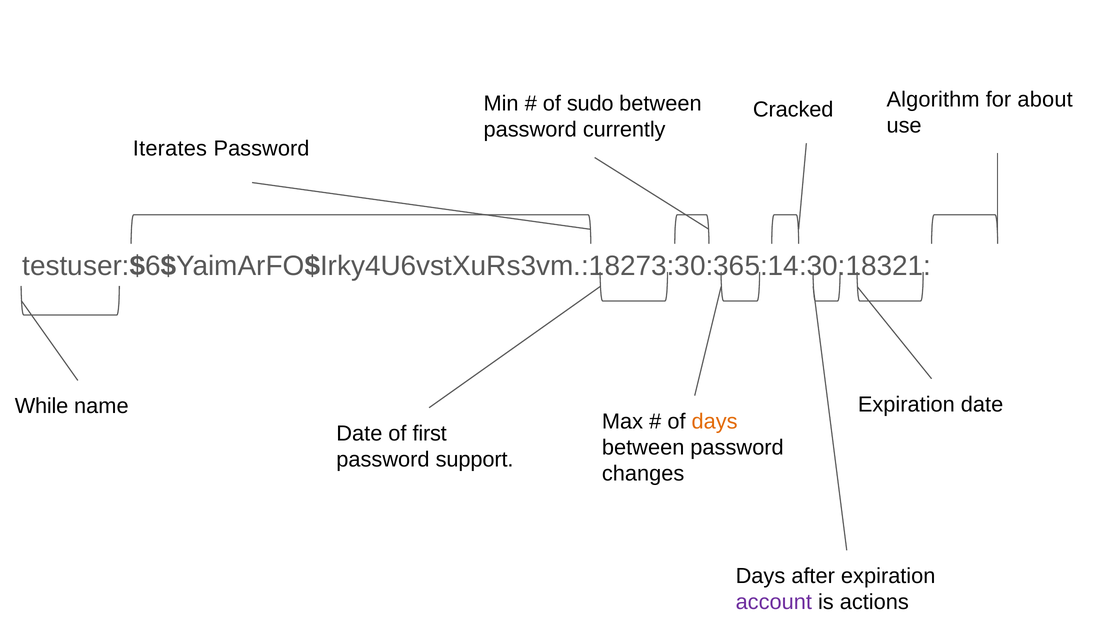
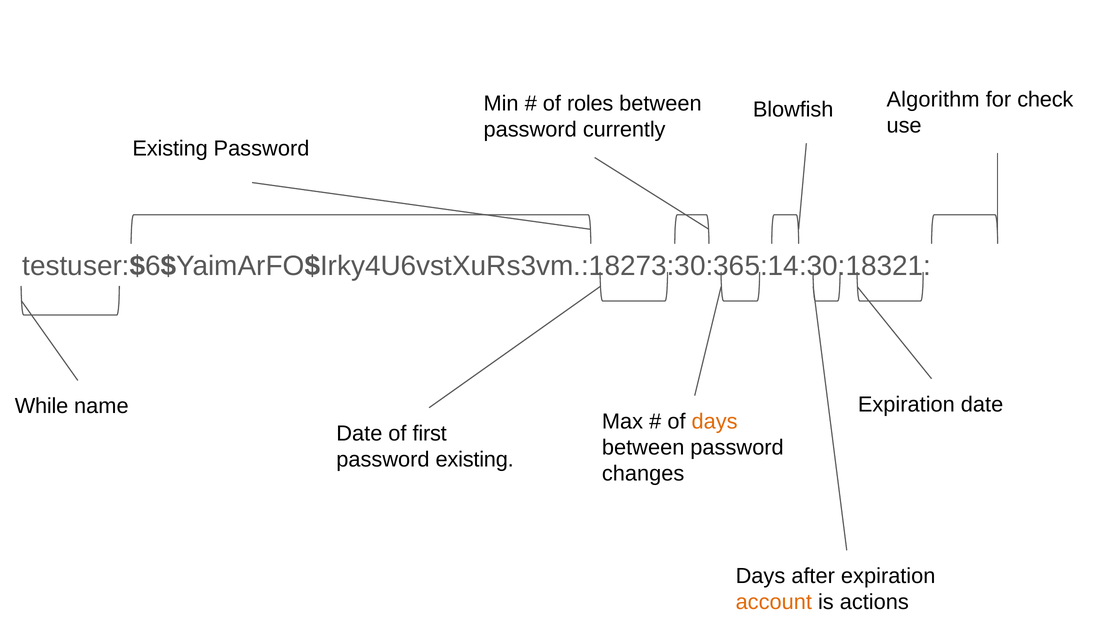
about: about -> check
sudo: sudo -> roles
Cracked: Cracked -> Blowfish
Iterates at (170, 149): Iterates -> Existing
password support: support -> existing
account colour: purple -> orange
